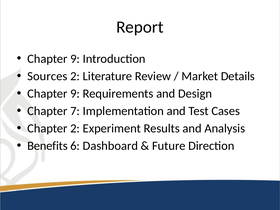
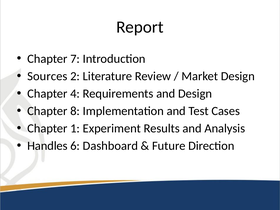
9 at (75, 59): 9 -> 7
Market Details: Details -> Design
9 at (75, 94): 9 -> 4
7: 7 -> 8
Chapter 2: 2 -> 1
Benefits: Benefits -> Handles
